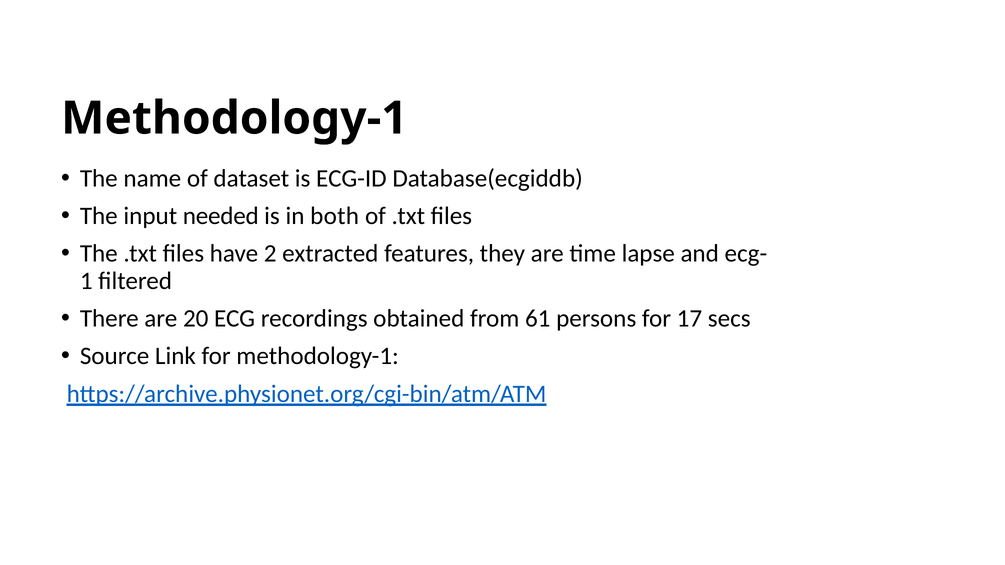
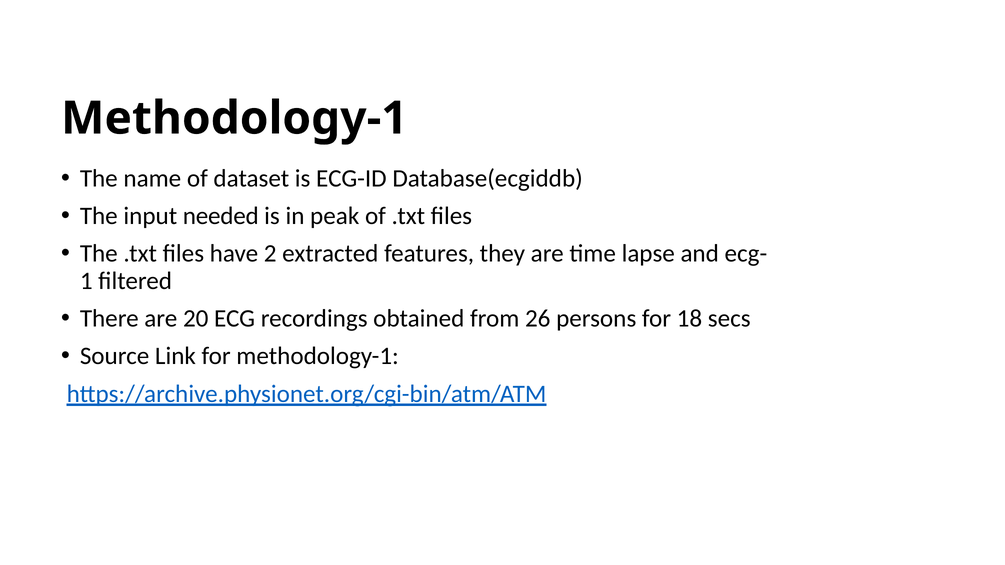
both: both -> peak
61: 61 -> 26
17: 17 -> 18
